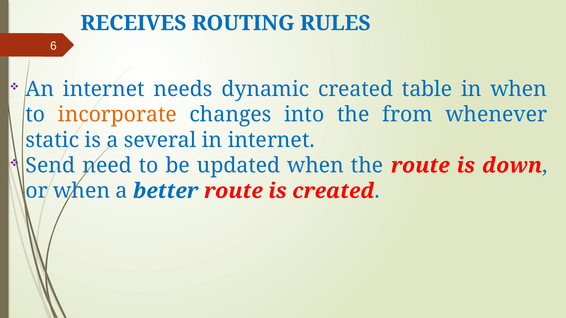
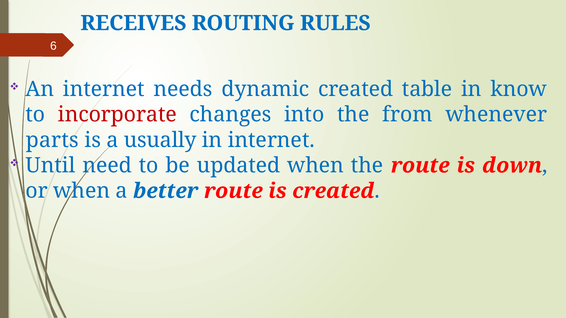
in when: when -> know
incorporate colour: orange -> red
static: static -> parts
several: several -> usually
Send: Send -> Until
